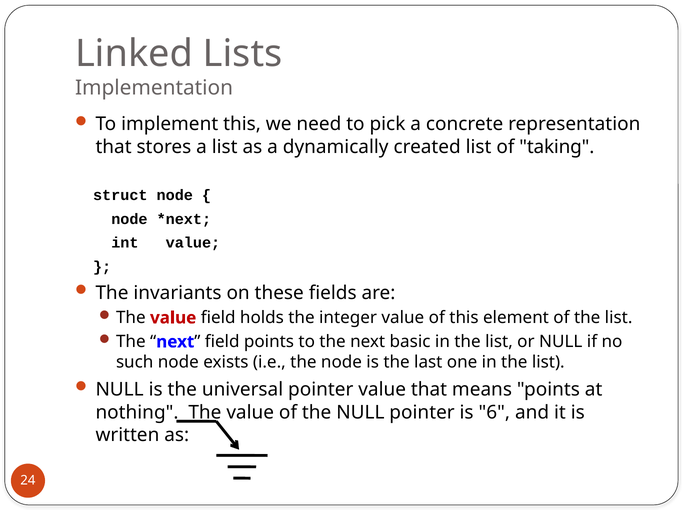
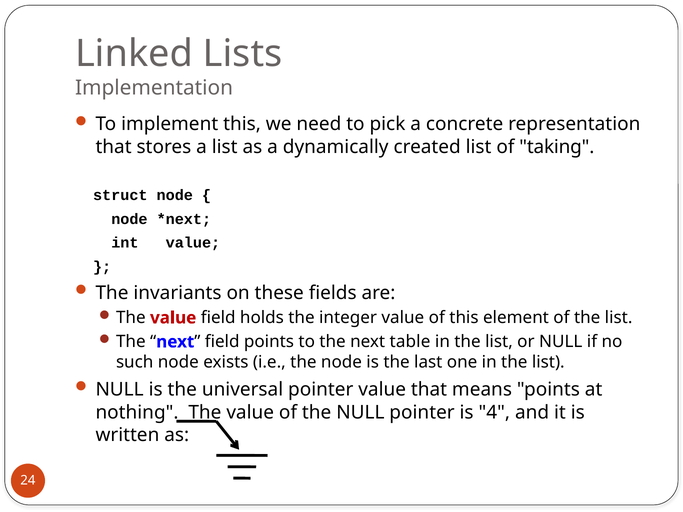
basic: basic -> table
6: 6 -> 4
